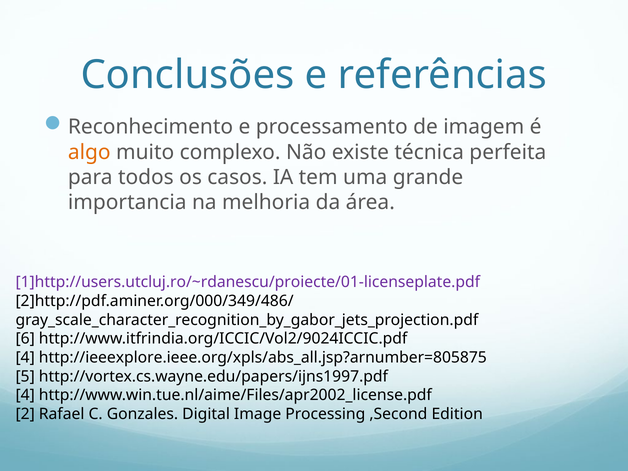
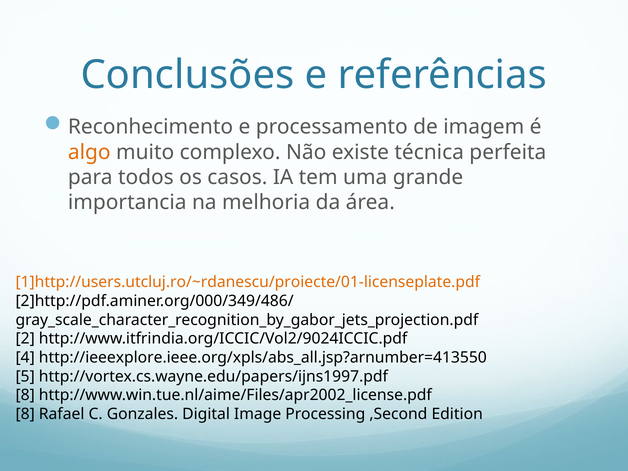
1]http://users.utcluj.ro/~rdanescu/proiecte/01-licenseplate.pdf colour: purple -> orange
6: 6 -> 2
http://ieeexplore.ieee.org/xpls/abs_all.jsp?arnumber=805875: http://ieeexplore.ieee.org/xpls/abs_all.jsp?arnumber=805875 -> http://ieeexplore.ieee.org/xpls/abs_all.jsp?arnumber=413550
4 at (25, 395): 4 -> 8
2 at (25, 414): 2 -> 8
